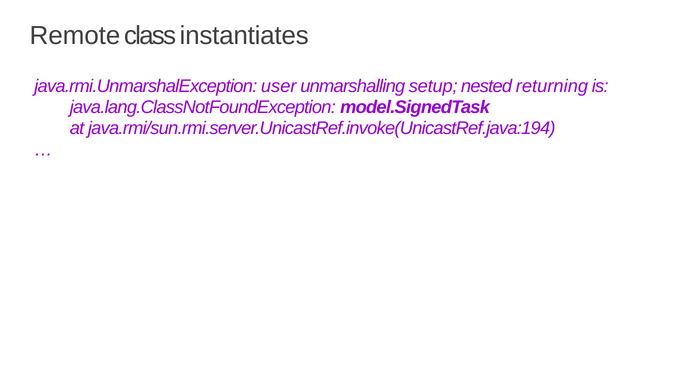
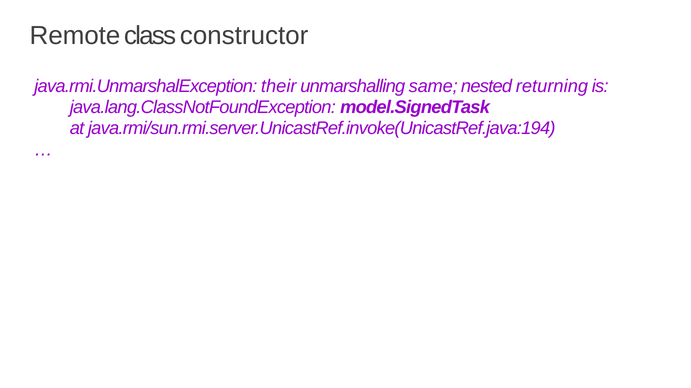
instantiates: instantiates -> constructor
user: user -> their
setup: setup -> same
